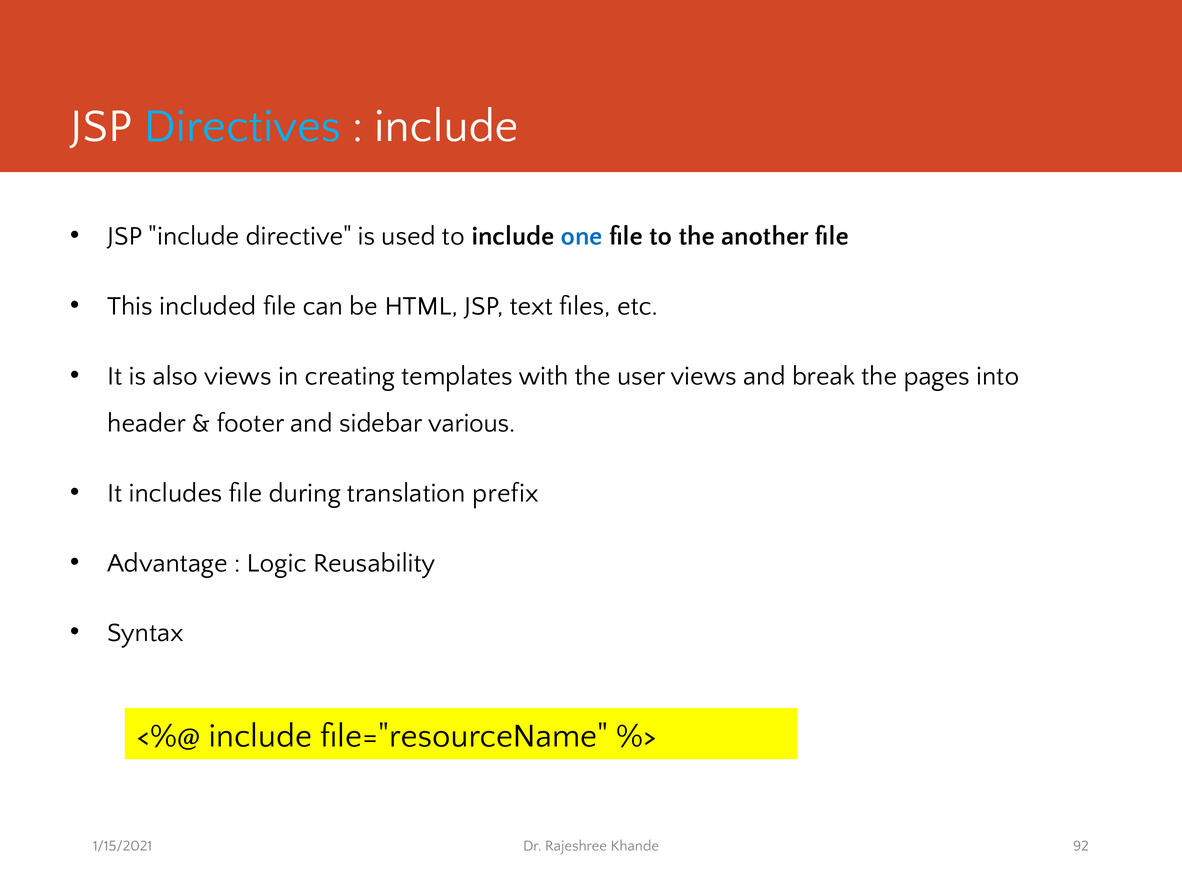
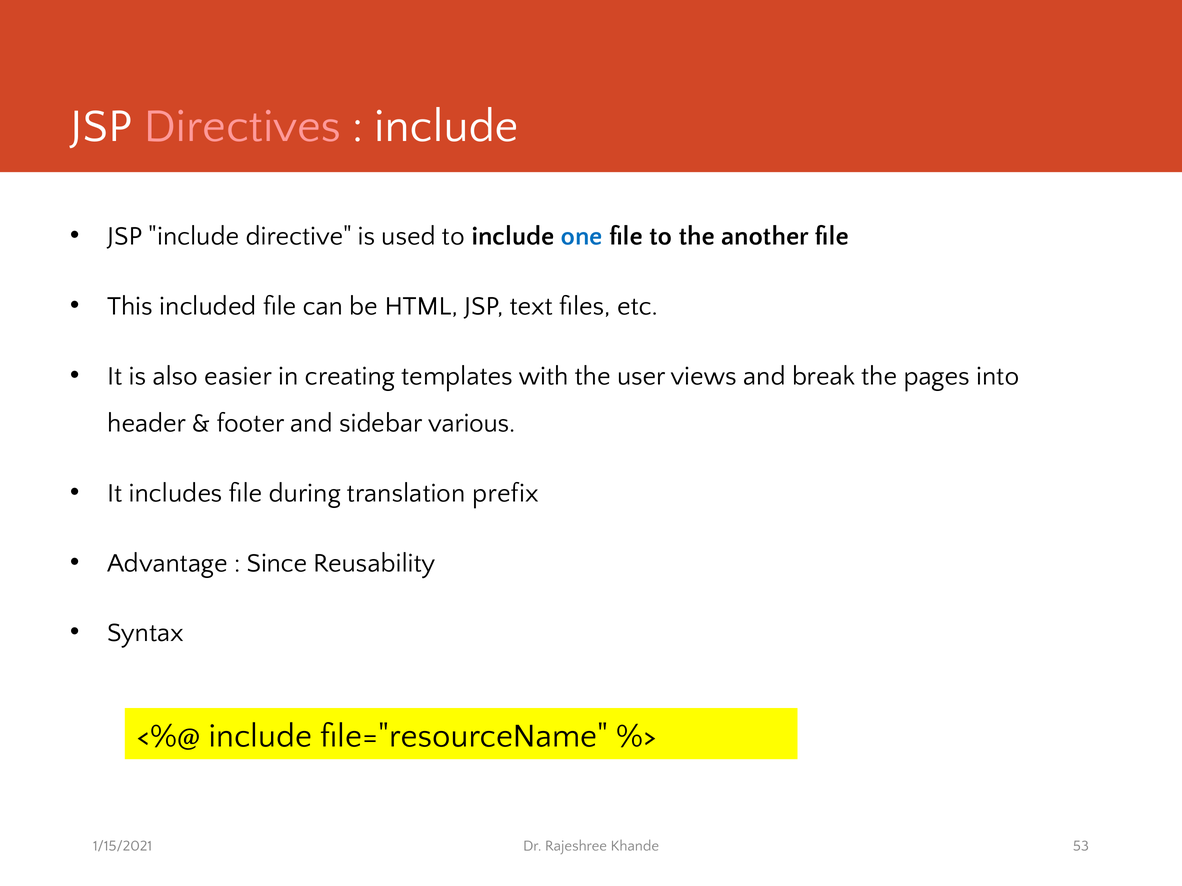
Directives colour: light blue -> pink
also views: views -> easier
Logic: Logic -> Since
92: 92 -> 53
